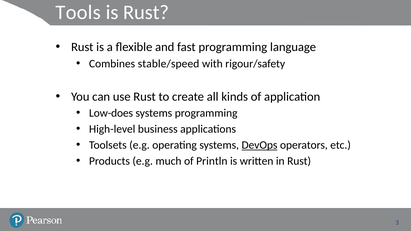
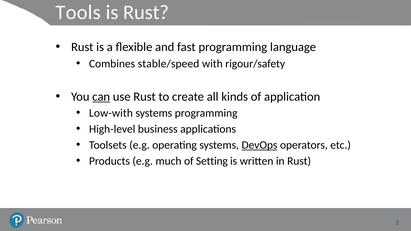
can underline: none -> present
Low-does: Low-does -> Low-with
Println: Println -> Setting
